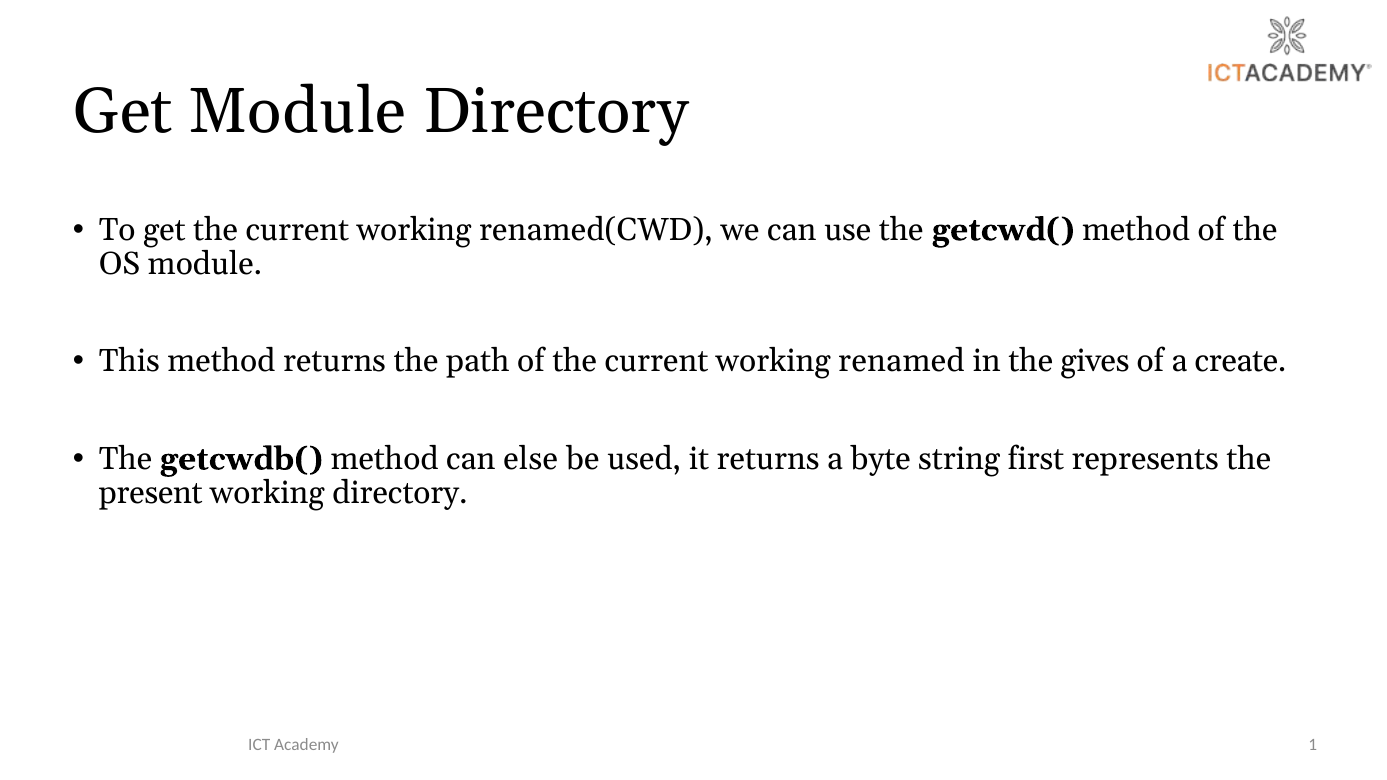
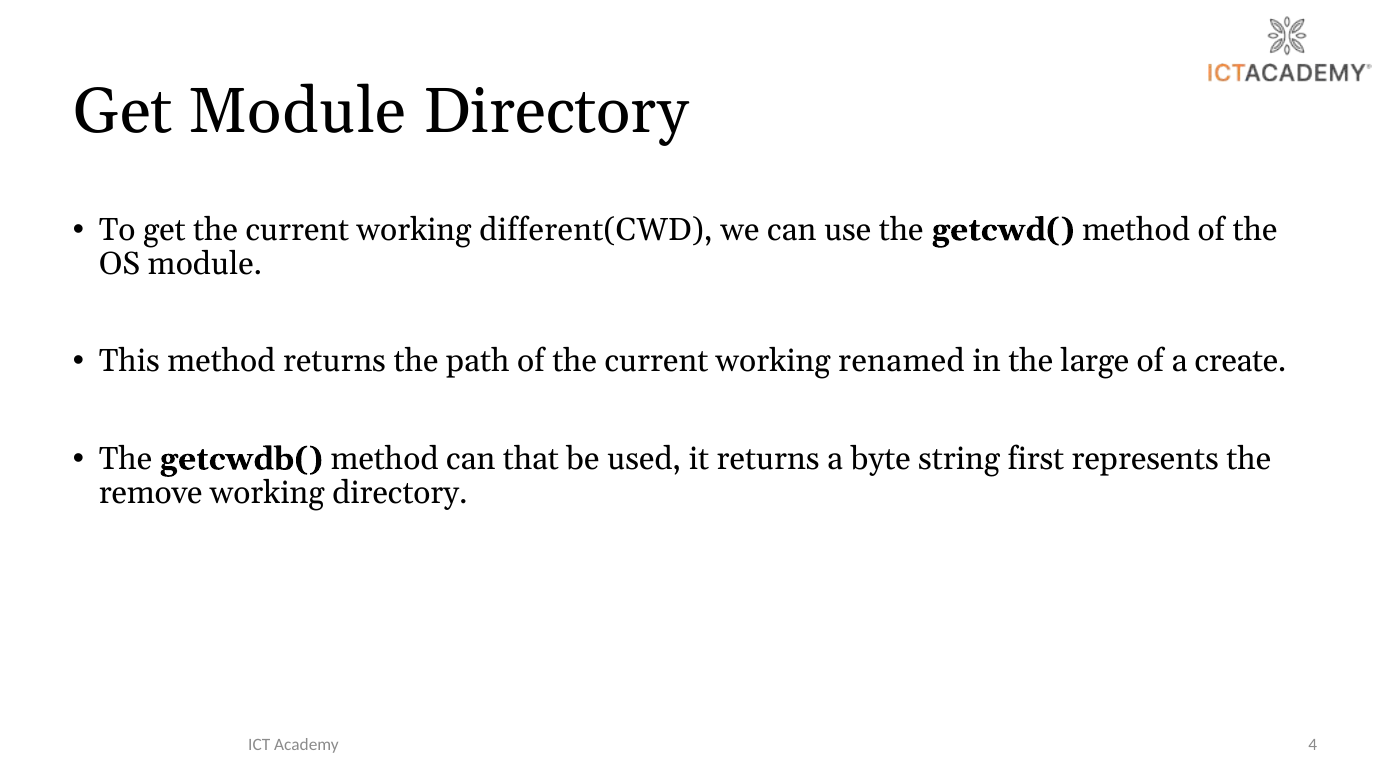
renamed(CWD: renamed(CWD -> different(CWD
gives: gives -> large
else: else -> that
present: present -> remove
1: 1 -> 4
